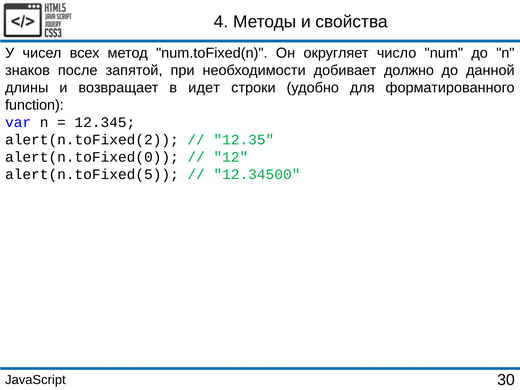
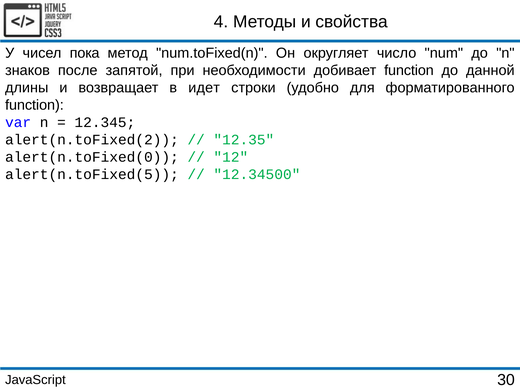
всех: всех -> пока
добивает должно: должно -> function
